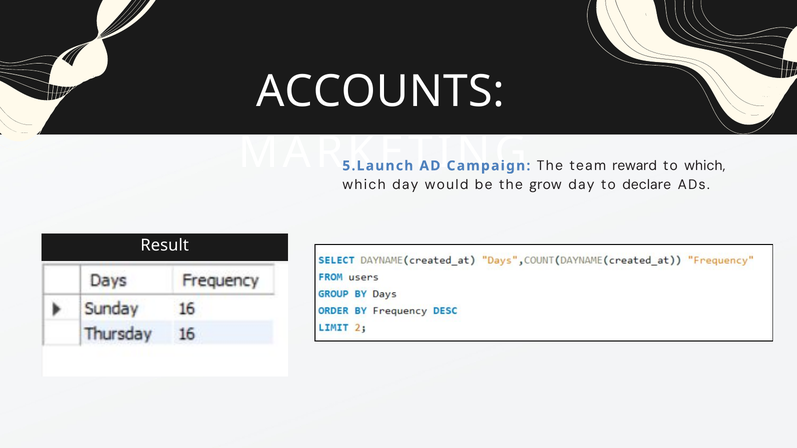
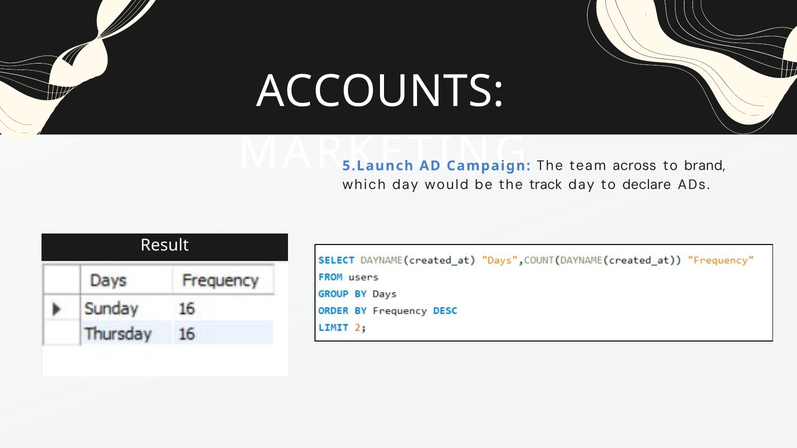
reward: reward -> across
to which: which -> brand
grow: grow -> track
